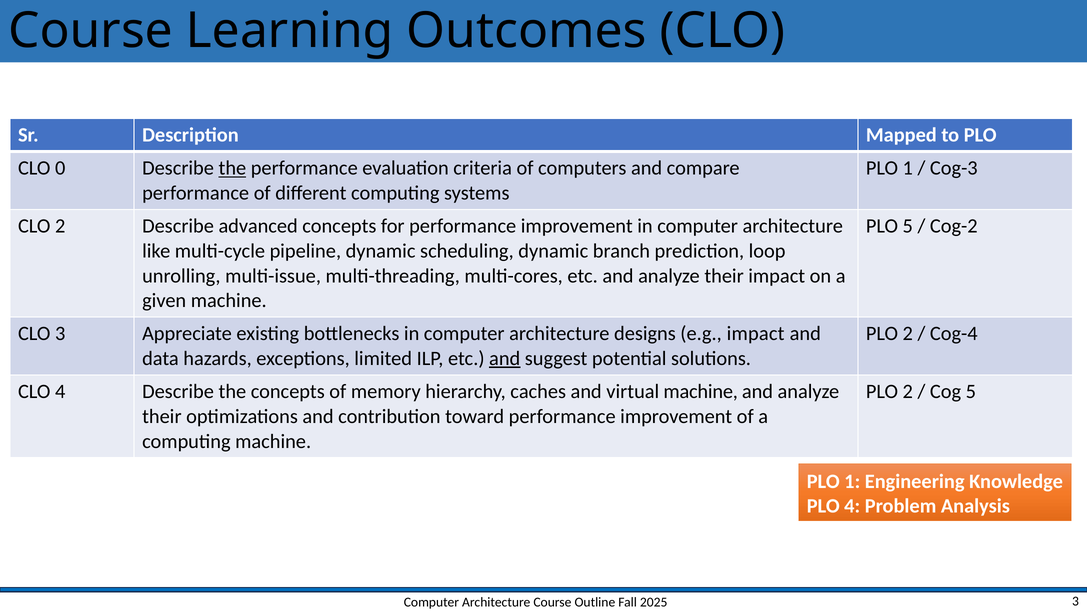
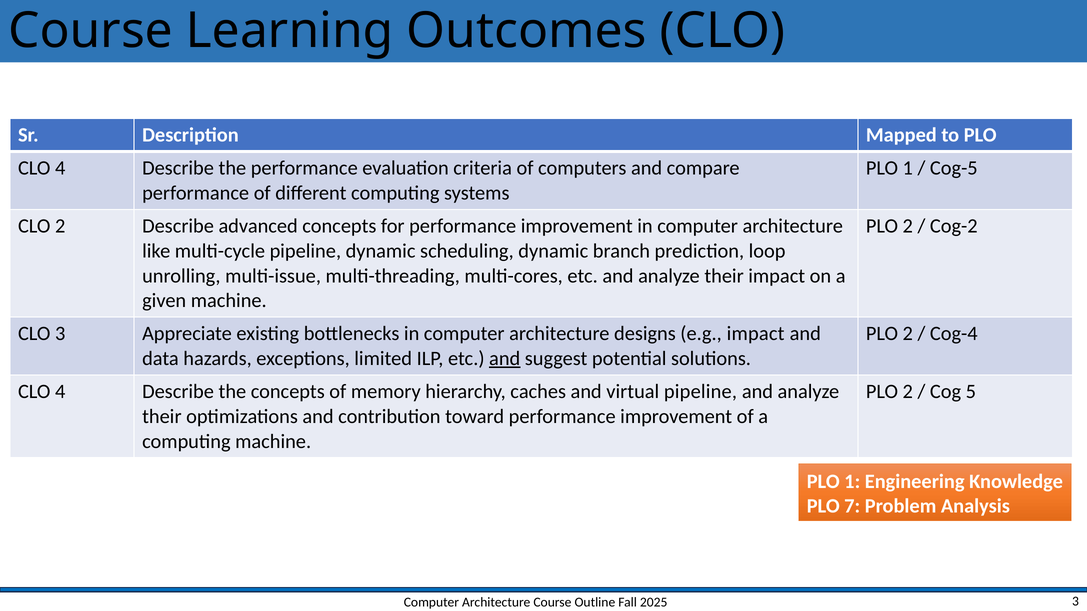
0 at (60, 168): 0 -> 4
the at (232, 168) underline: present -> none
Cog-3: Cog-3 -> Cog-5
5 at (908, 226): 5 -> 2
virtual machine: machine -> pipeline
PLO 4: 4 -> 7
